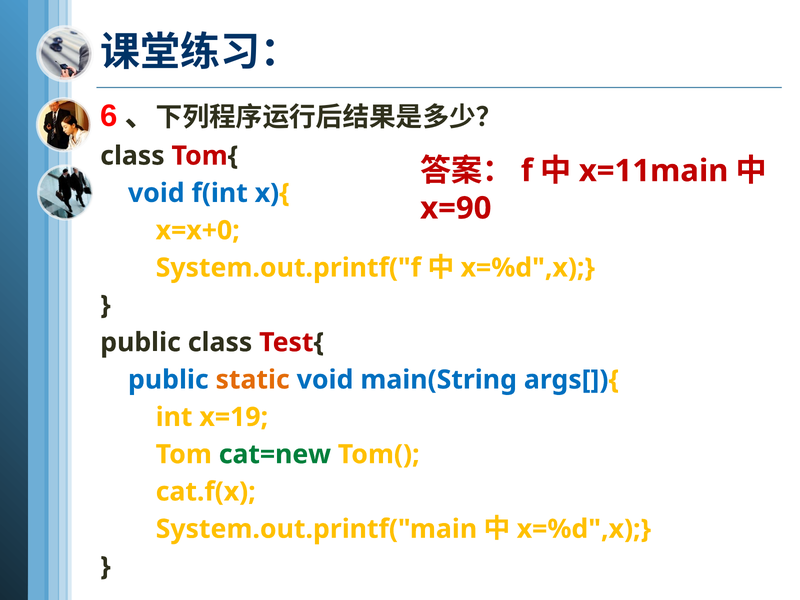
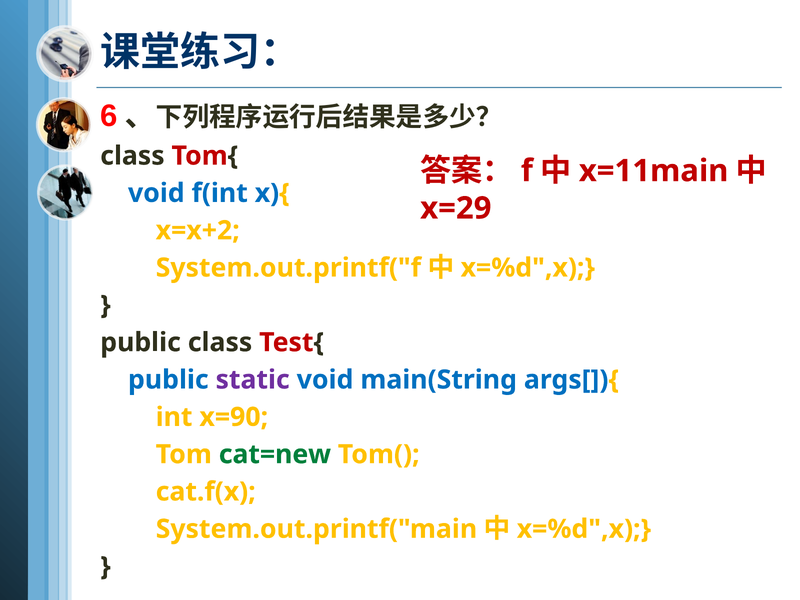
x=90: x=90 -> x=29
x=x+0: x=x+0 -> x=x+2
static colour: orange -> purple
x=19: x=19 -> x=90
